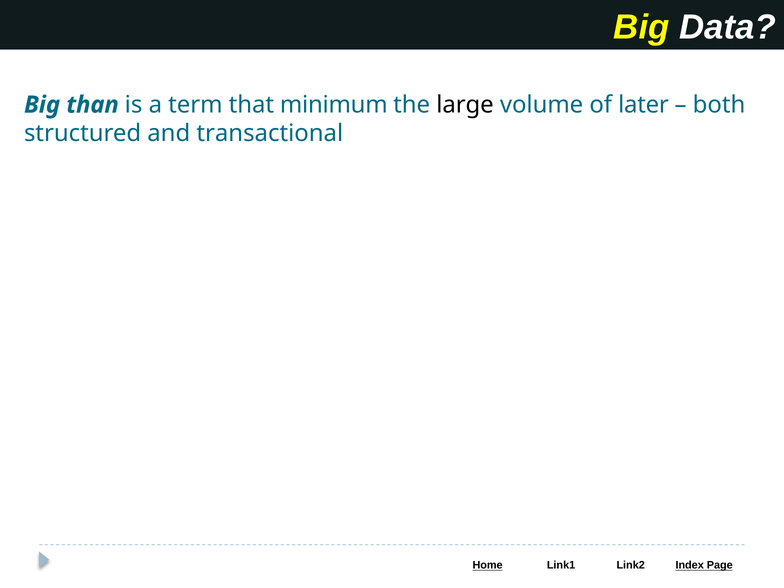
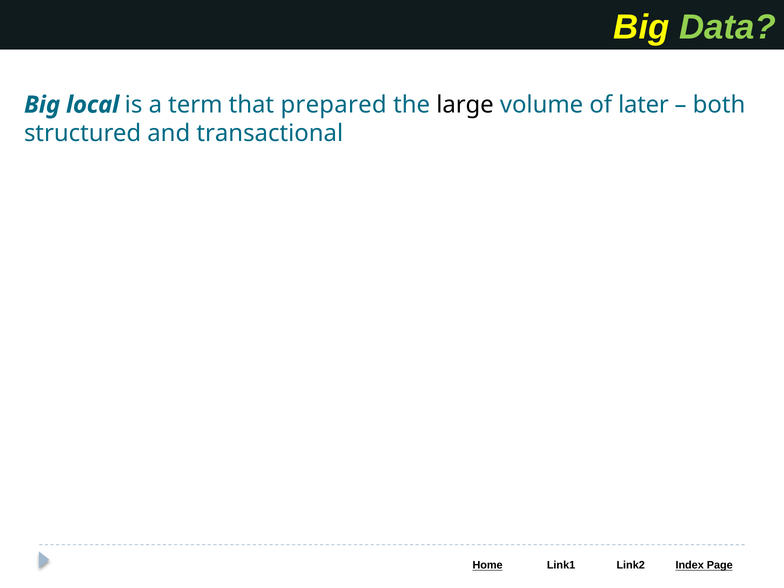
Data colour: white -> light green
than: than -> local
minimum: minimum -> prepared
